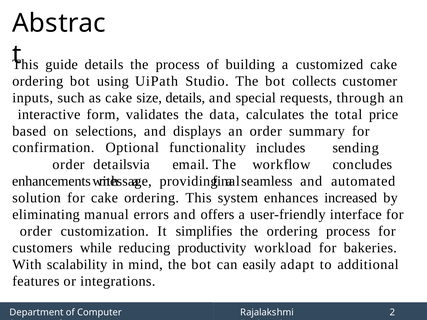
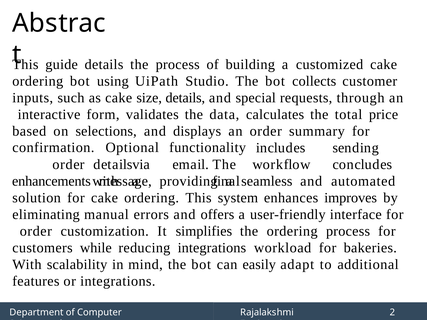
increased: increased -> improves
reducing productivity: productivity -> integrations
